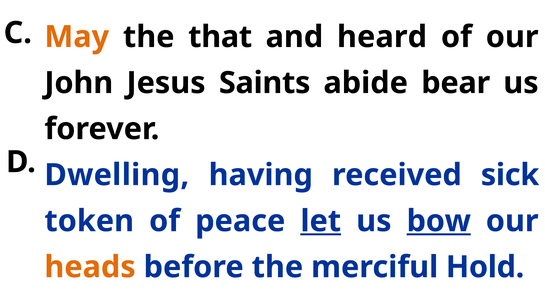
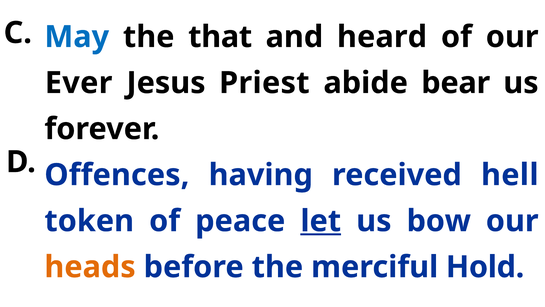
May colour: orange -> blue
John: John -> Ever
Saints: Saints -> Priest
Dwelling: Dwelling -> Offences
sick: sick -> hell
bow underline: present -> none
